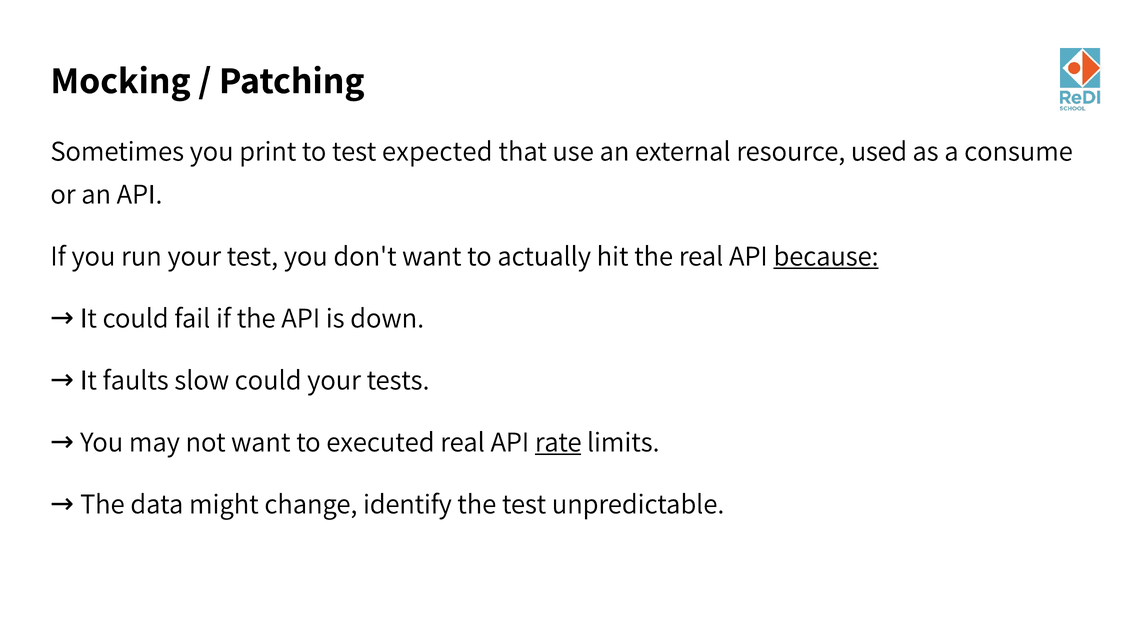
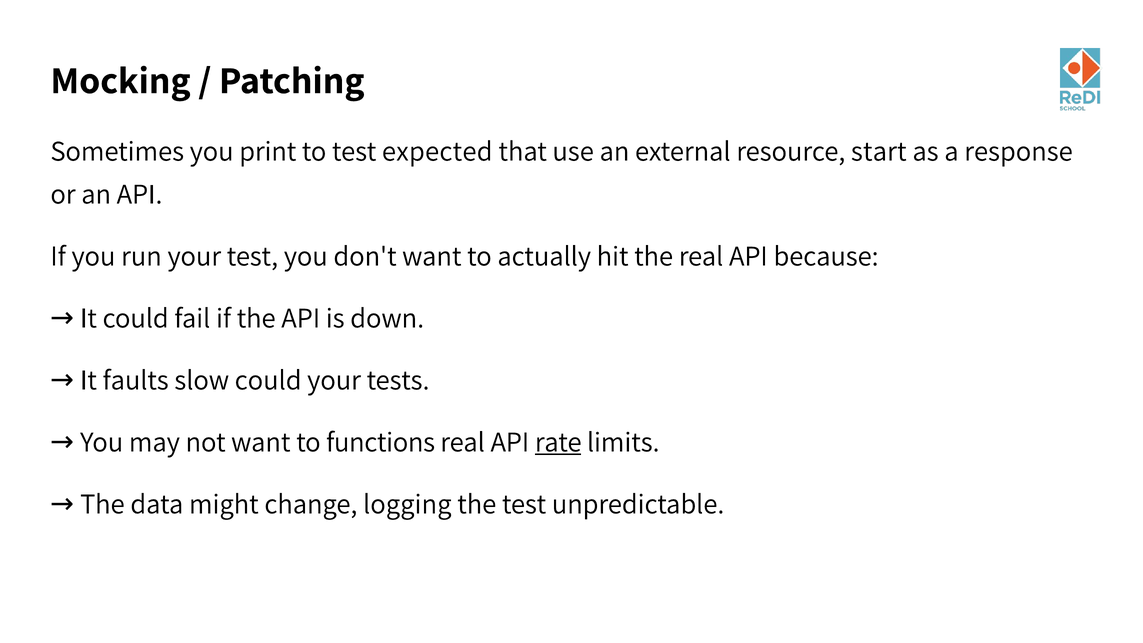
used: used -> start
consume: consume -> response
because underline: present -> none
executed: executed -> functions
identify: identify -> logging
